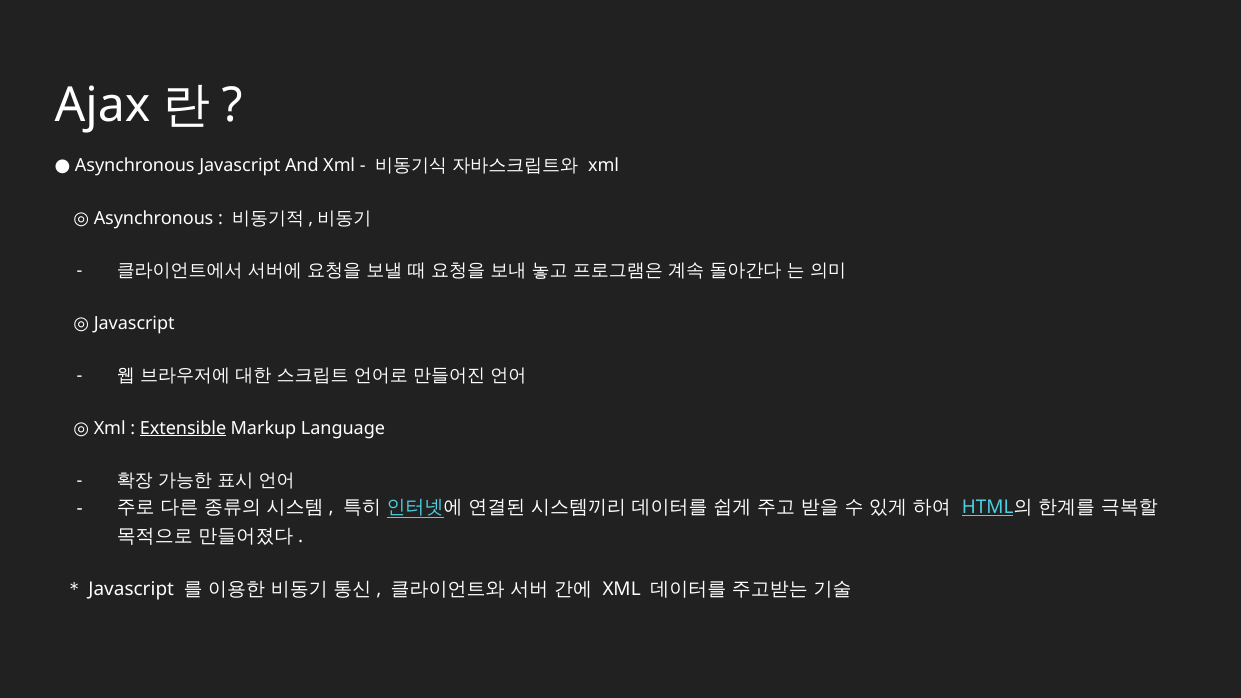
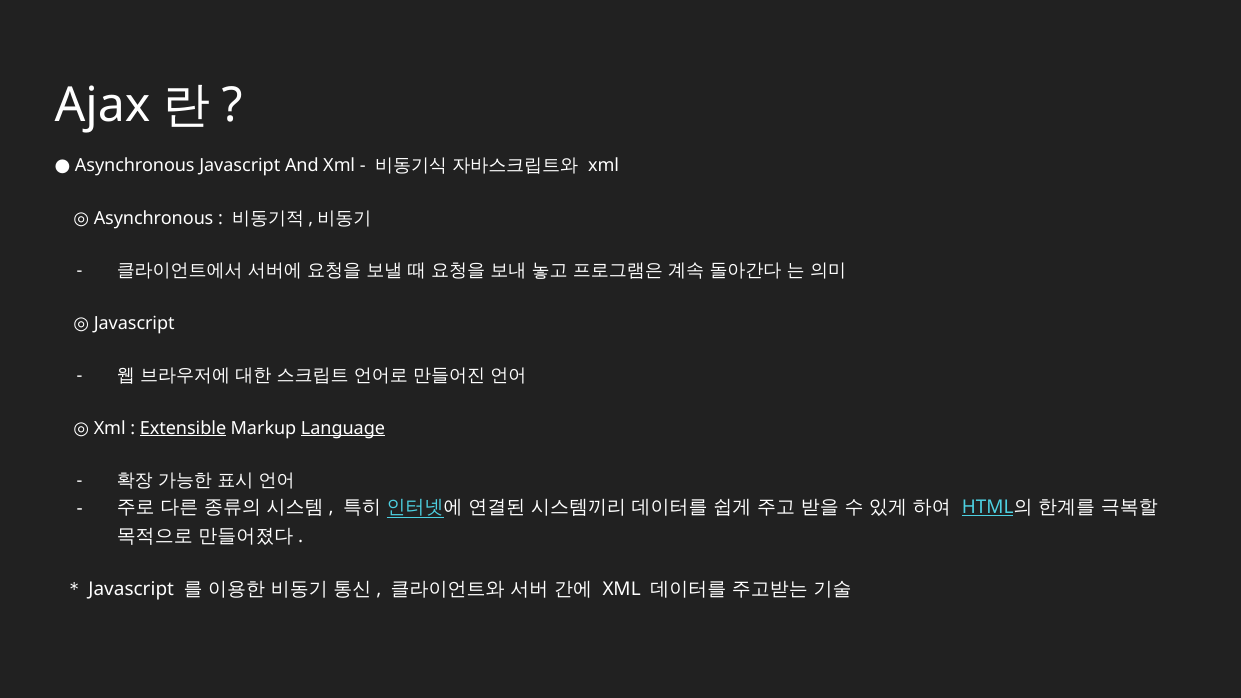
Language underline: none -> present
